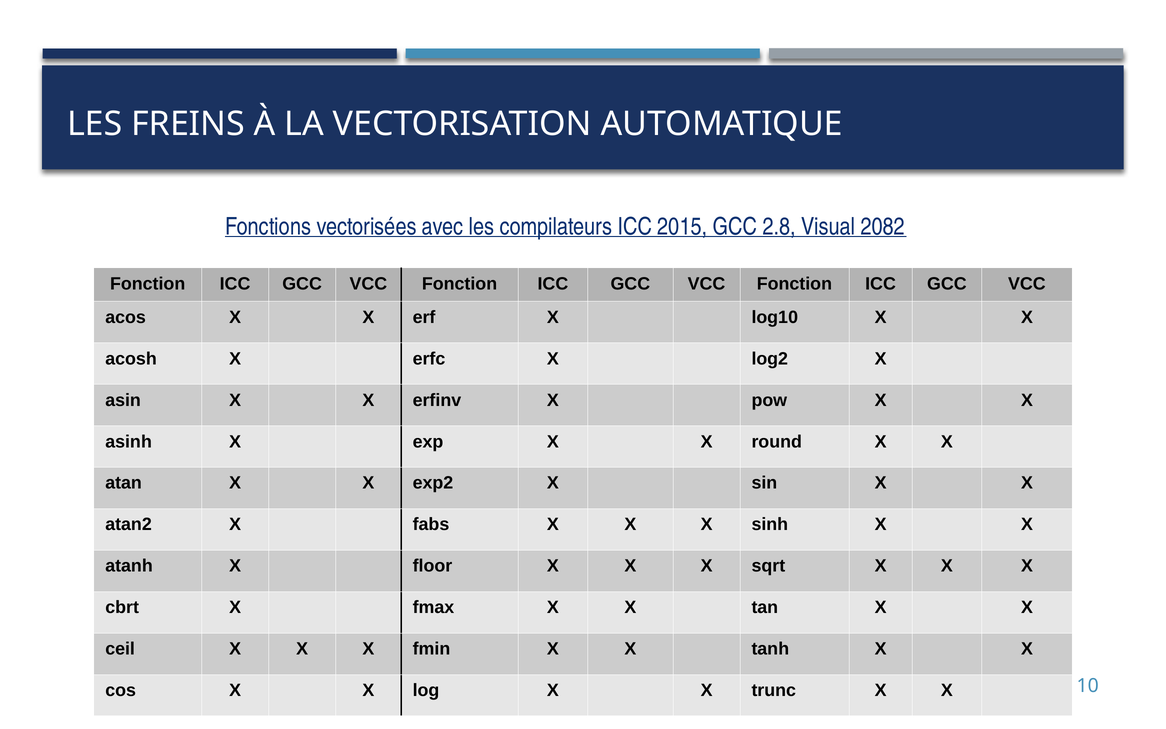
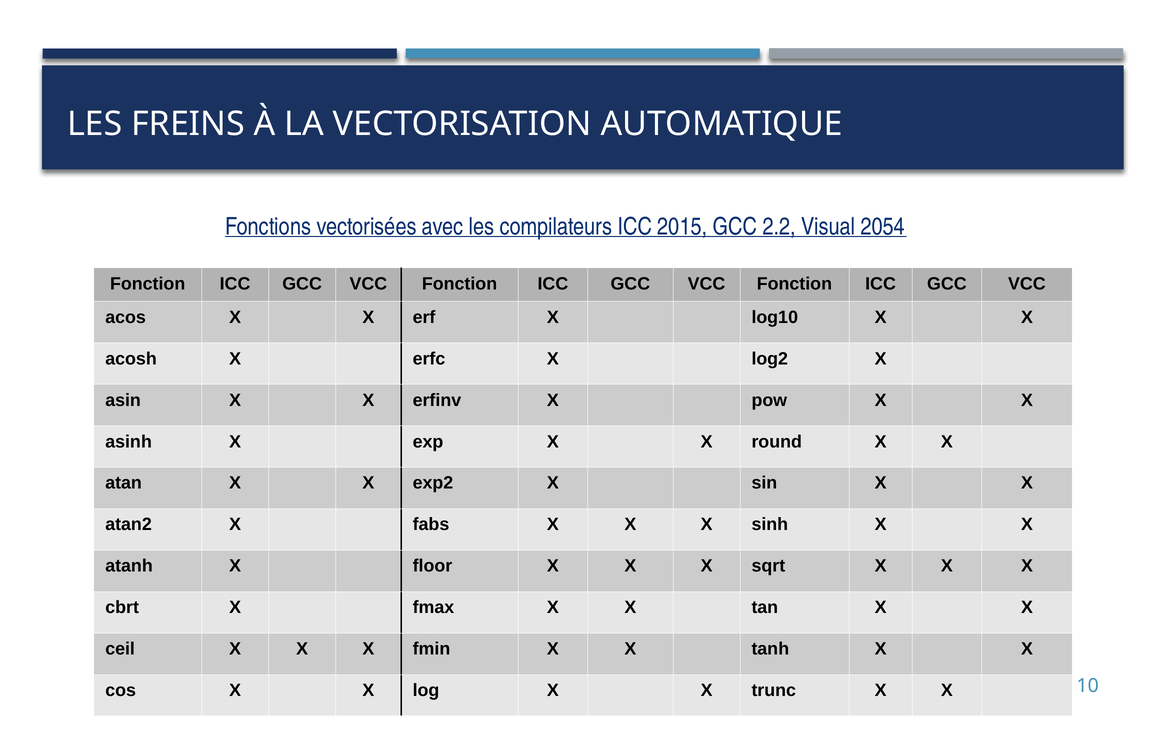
2.8: 2.8 -> 2.2
2082: 2082 -> 2054
